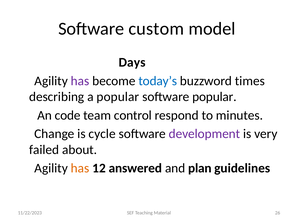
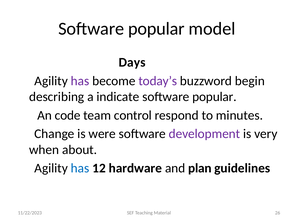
custom at (156, 29): custom -> popular
today’s colour: blue -> purple
times: times -> begin
a popular: popular -> indicate
cycle: cycle -> were
failed: failed -> when
has at (80, 169) colour: orange -> blue
answered: answered -> hardware
